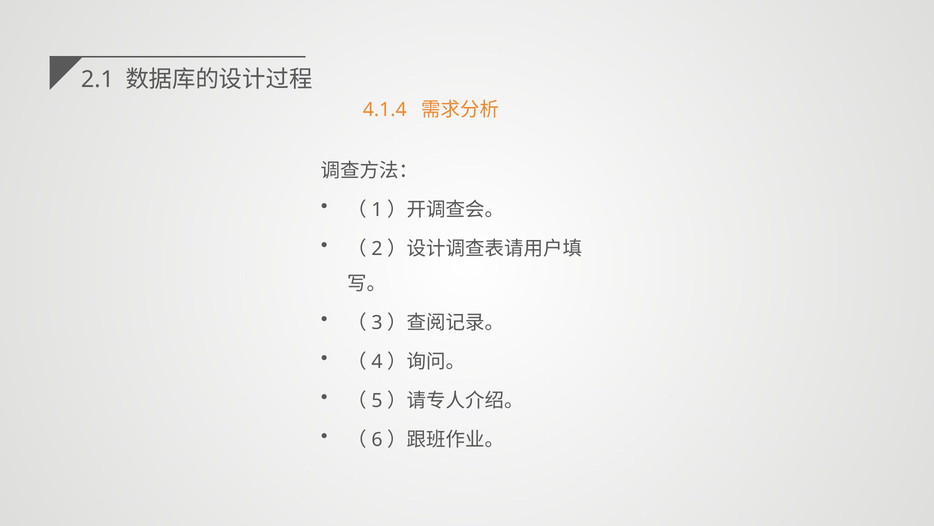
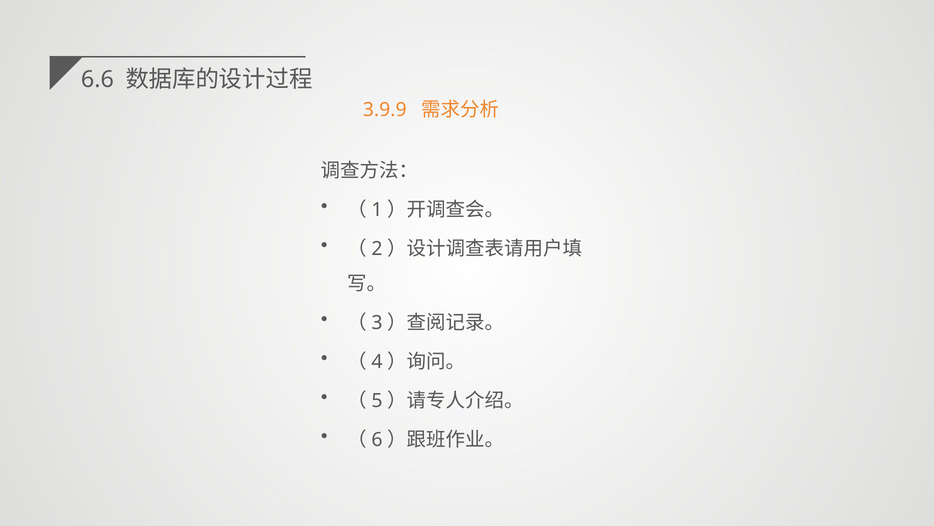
2.1: 2.1 -> 6.6
4.1.4: 4.1.4 -> 3.9.9
